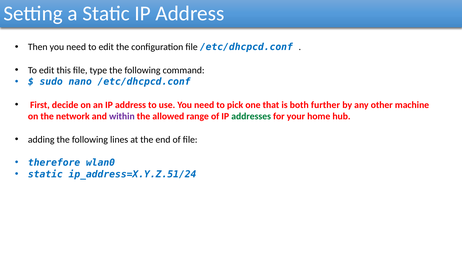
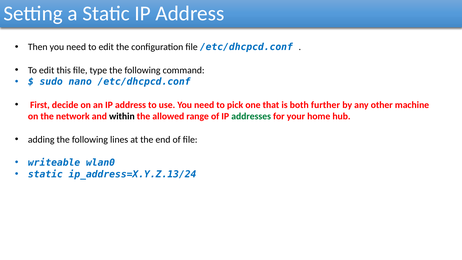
within colour: purple -> black
therefore: therefore -> writeable
ip_address=X.Y.Z.51/24: ip_address=X.Y.Z.51/24 -> ip_address=X.Y.Z.13/24
